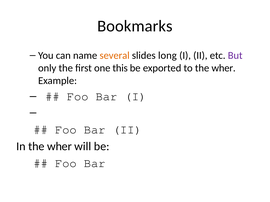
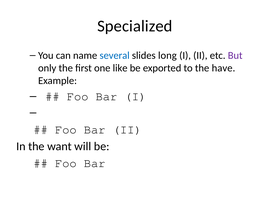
Bookmarks: Bookmarks -> Specialized
several colour: orange -> blue
this: this -> like
to the wher: wher -> have
In the wher: wher -> want
